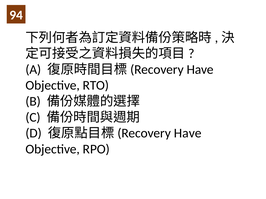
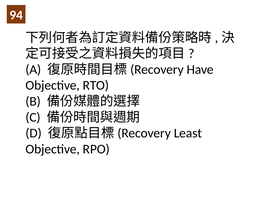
Have at (188, 134): Have -> Least
